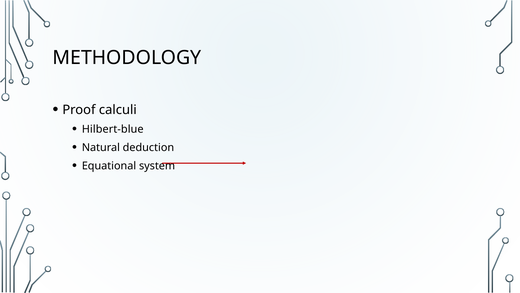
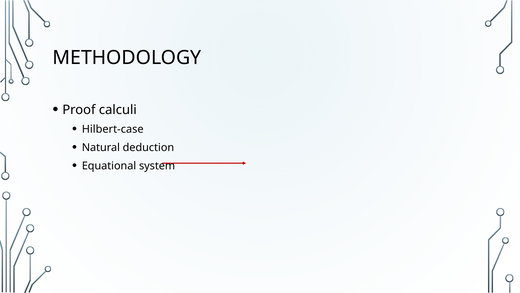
Hilbert-blue: Hilbert-blue -> Hilbert-case
